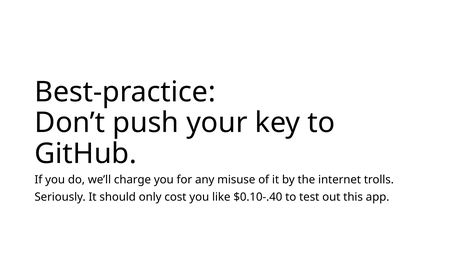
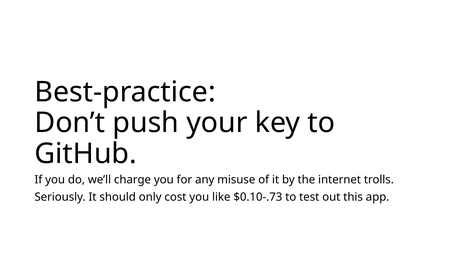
$0.10-.40: $0.10-.40 -> $0.10-.73
